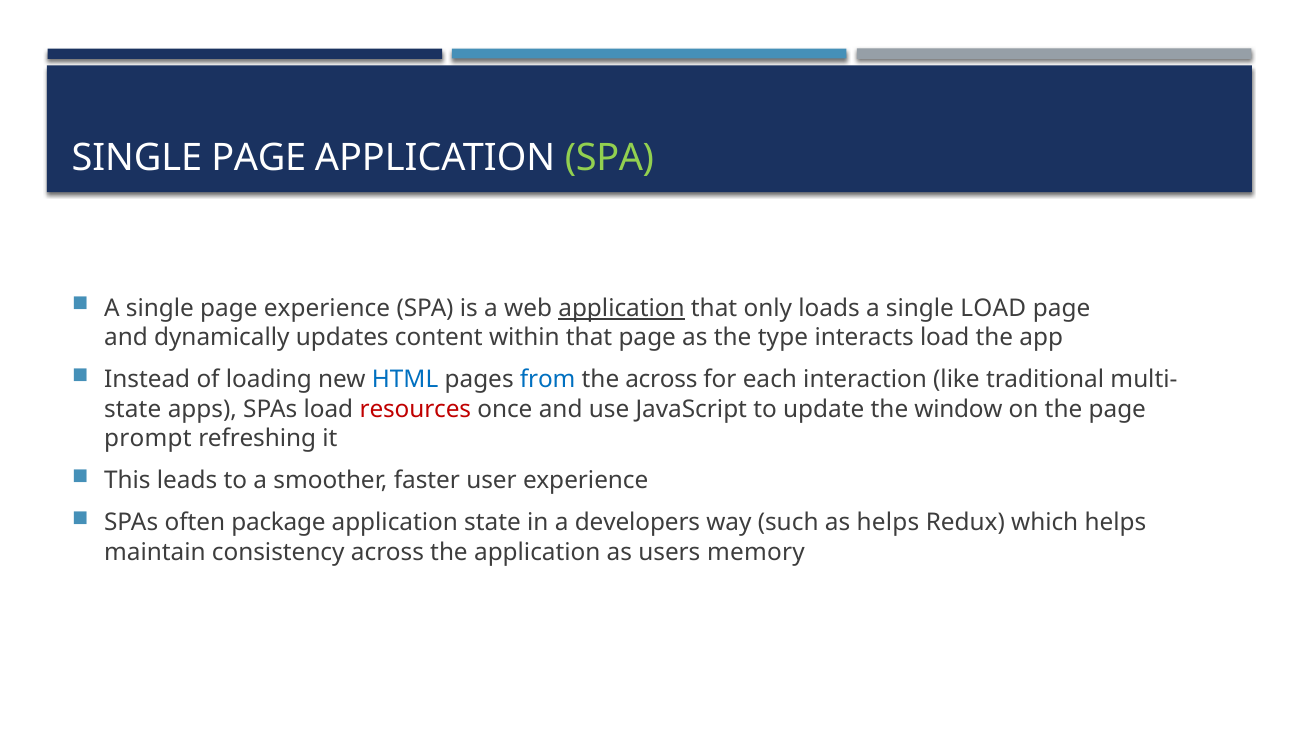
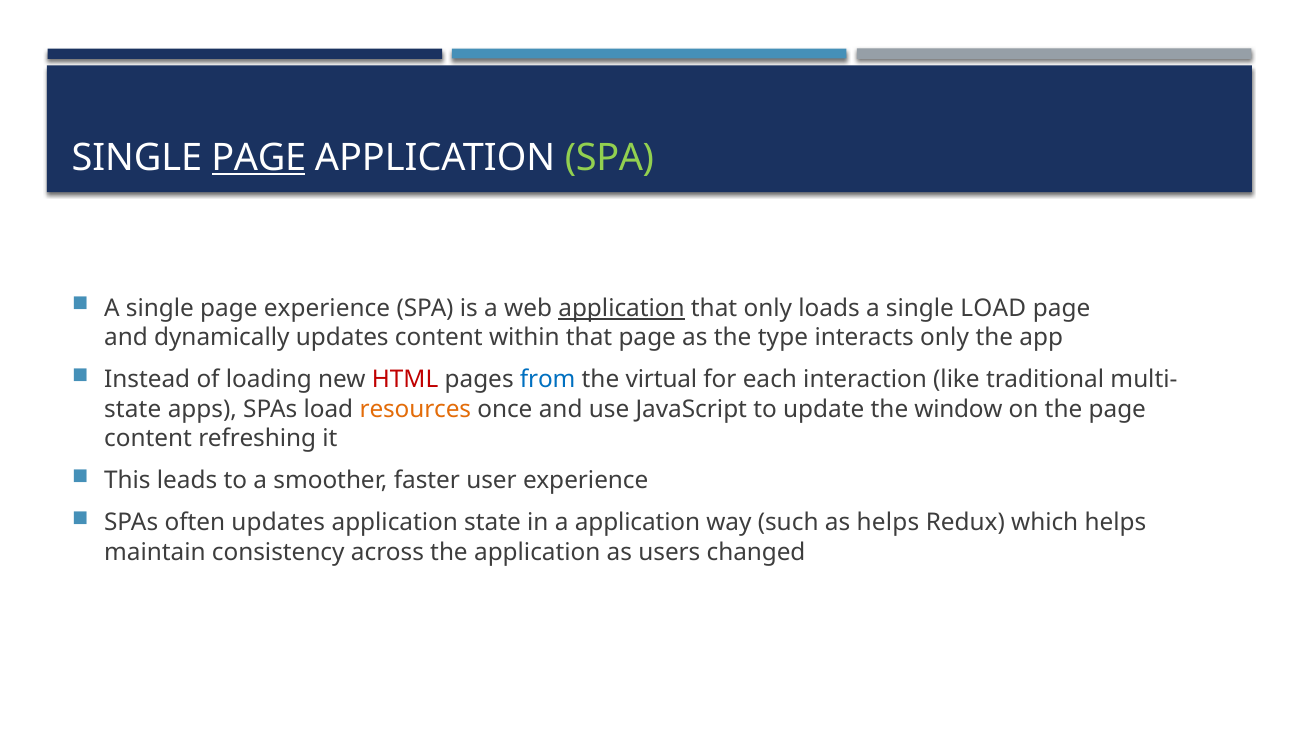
PAGE at (259, 158) underline: none -> present
interacts load: load -> only
HTML colour: blue -> red
the across: across -> virtual
resources colour: red -> orange
prompt at (148, 438): prompt -> content
often package: package -> updates
a developers: developers -> application
memory: memory -> changed
